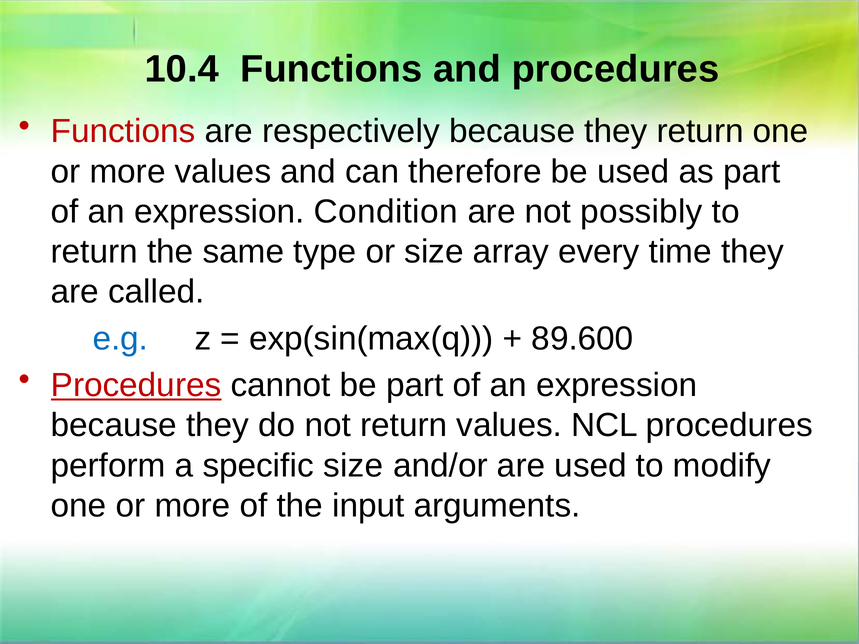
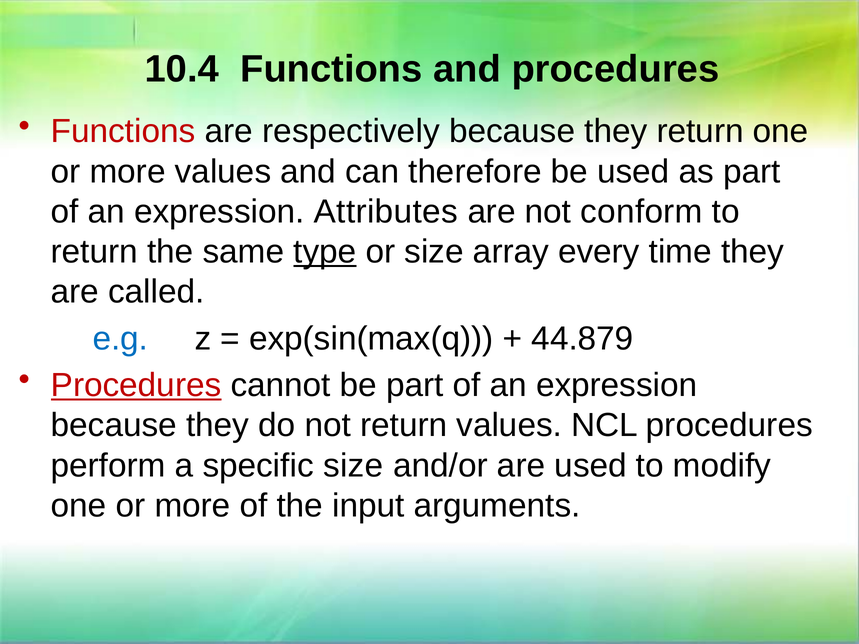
Condition: Condition -> Attributes
possibly: possibly -> conform
type underline: none -> present
89.600: 89.600 -> 44.879
